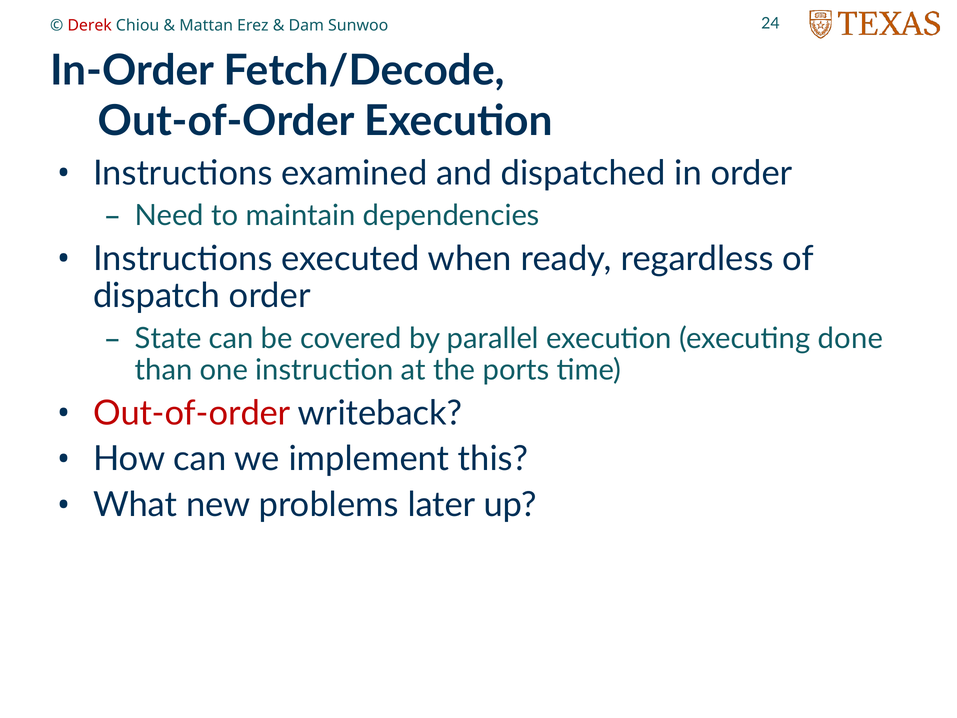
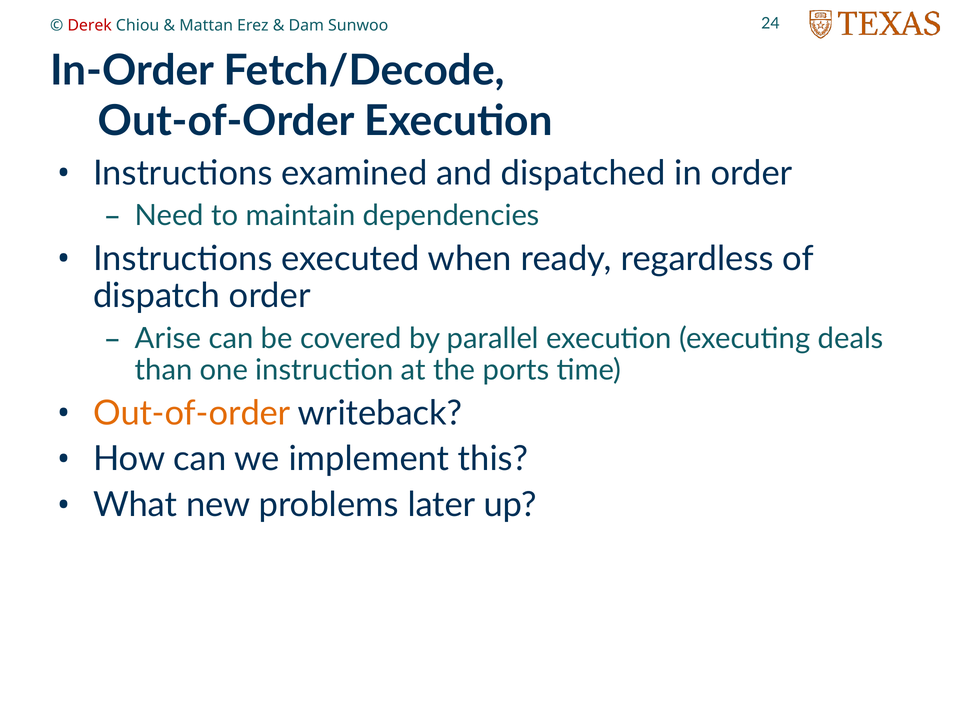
State: State -> Arise
done: done -> deals
Out-of-order at (192, 413) colour: red -> orange
